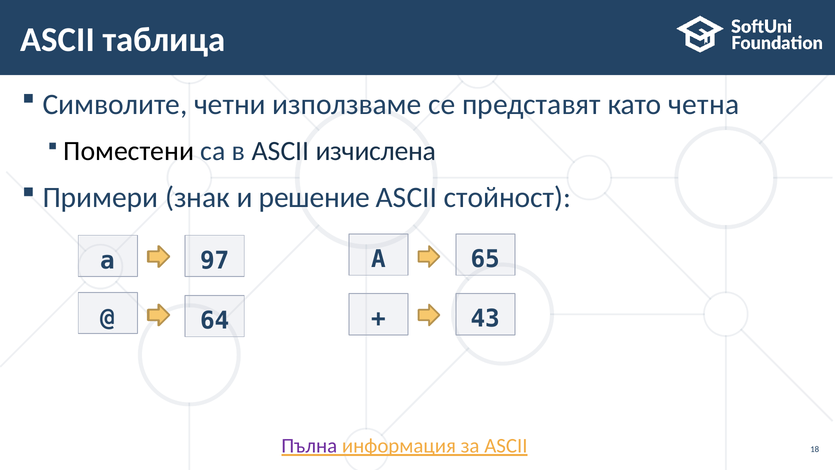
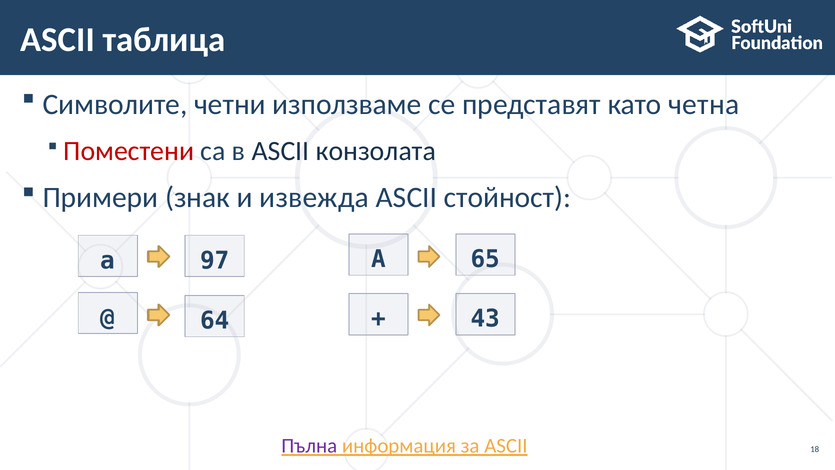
Поместени colour: black -> red
изчислена: изчислена -> конзолата
решение: решение -> извежда
